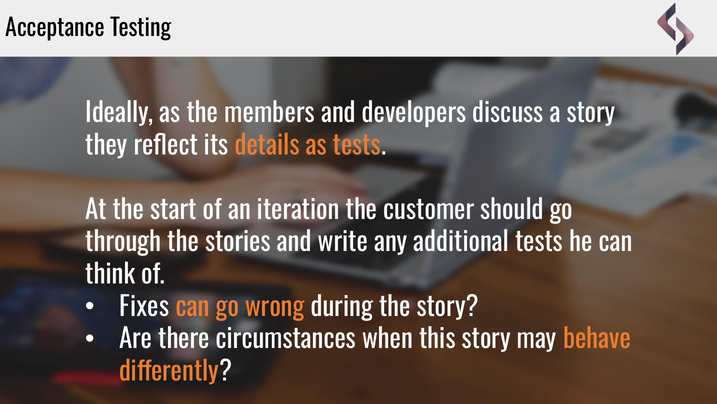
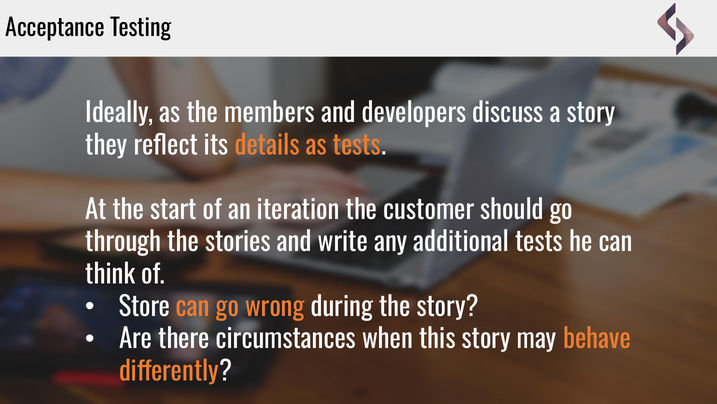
Fixes: Fixes -> Store
